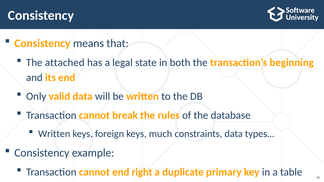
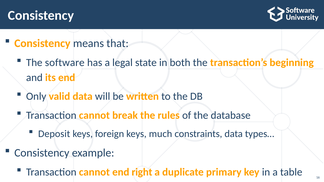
attached: attached -> software
Written at (54, 134): Written -> Deposit
